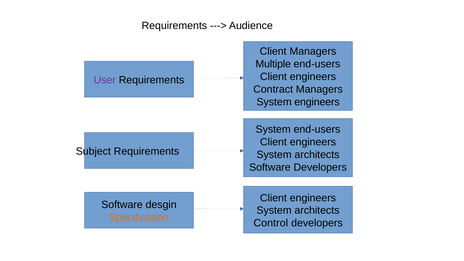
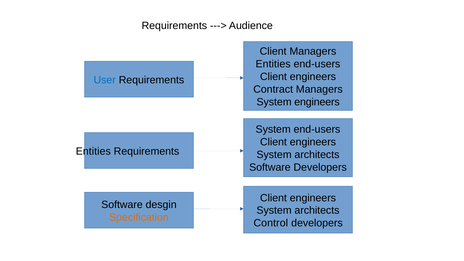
Multiple at (273, 64): Multiple -> Entities
User colour: purple -> blue
Subject at (93, 151): Subject -> Entities
